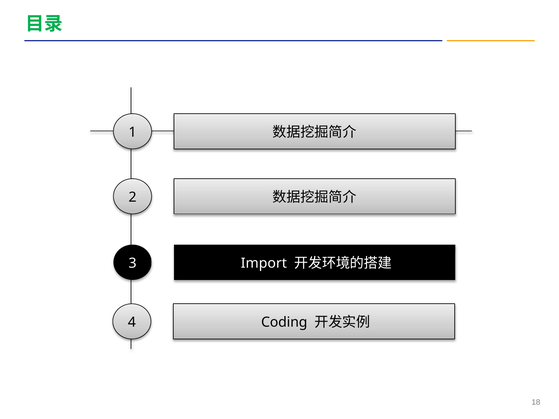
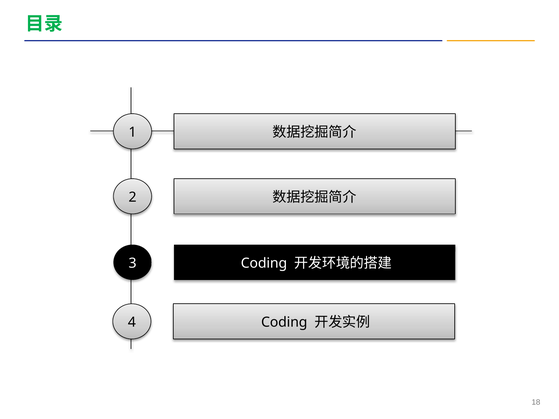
Import at (264, 263): Import -> Coding
